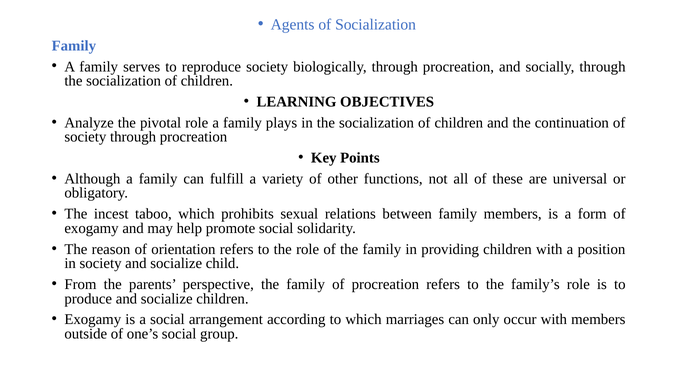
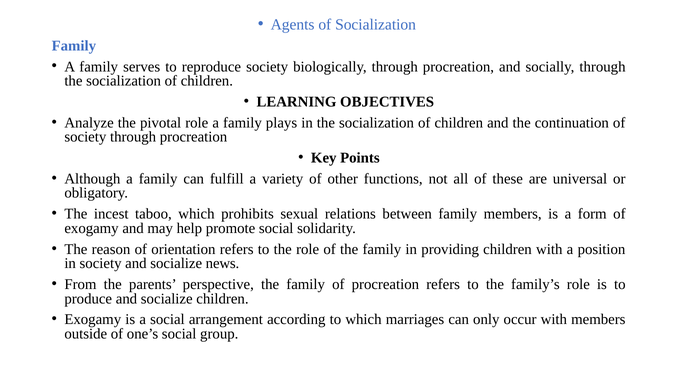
child: child -> news
